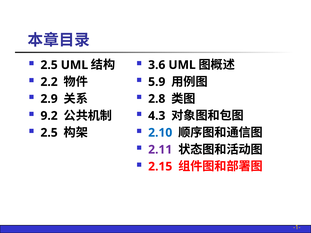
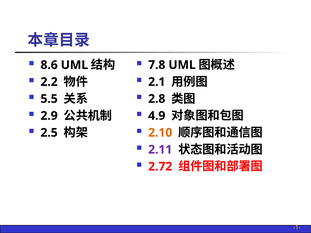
3.6: 3.6 -> 7.8
2.5 at (49, 65): 2.5 -> 8.6
5.9: 5.9 -> 2.1
2.9: 2.9 -> 5.5
9.2: 9.2 -> 2.9
4.3: 4.3 -> 4.9
2.10 colour: blue -> orange
2.15: 2.15 -> 2.72
